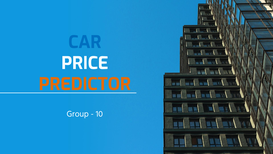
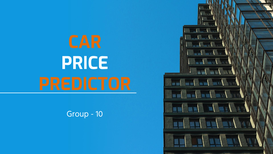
CAR colour: blue -> orange
